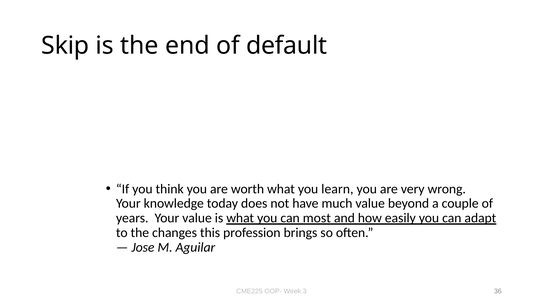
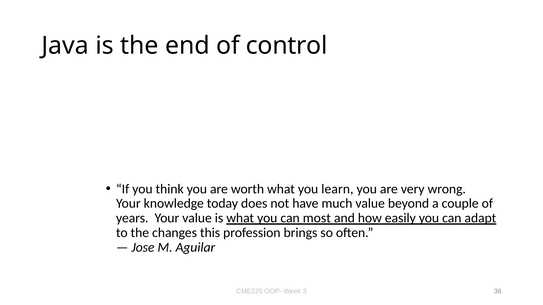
Skip: Skip -> Java
default: default -> control
